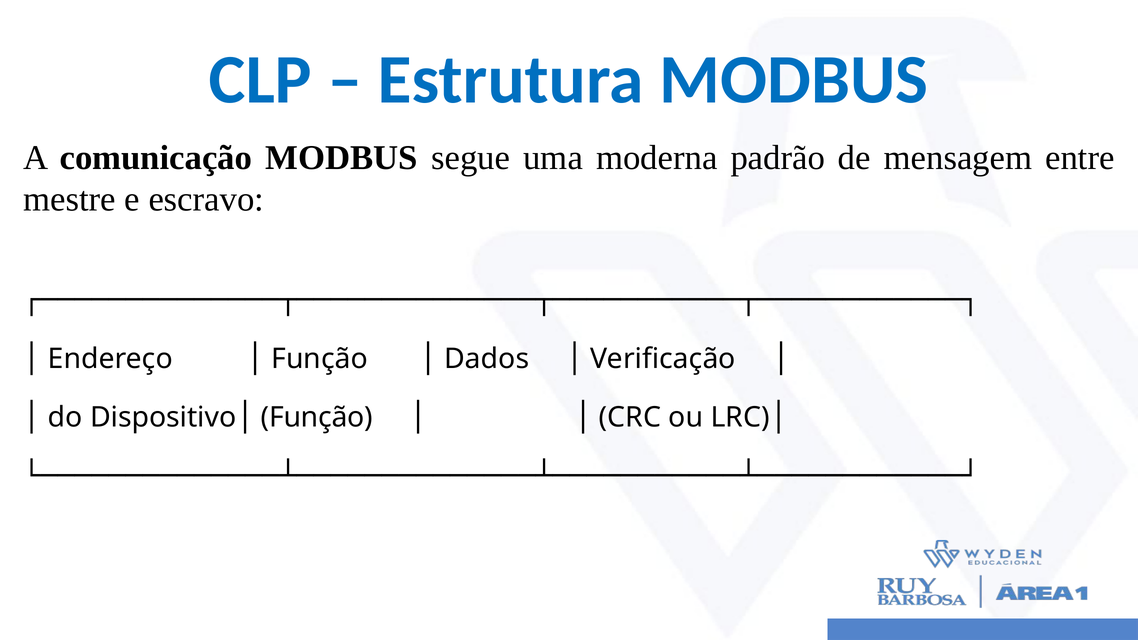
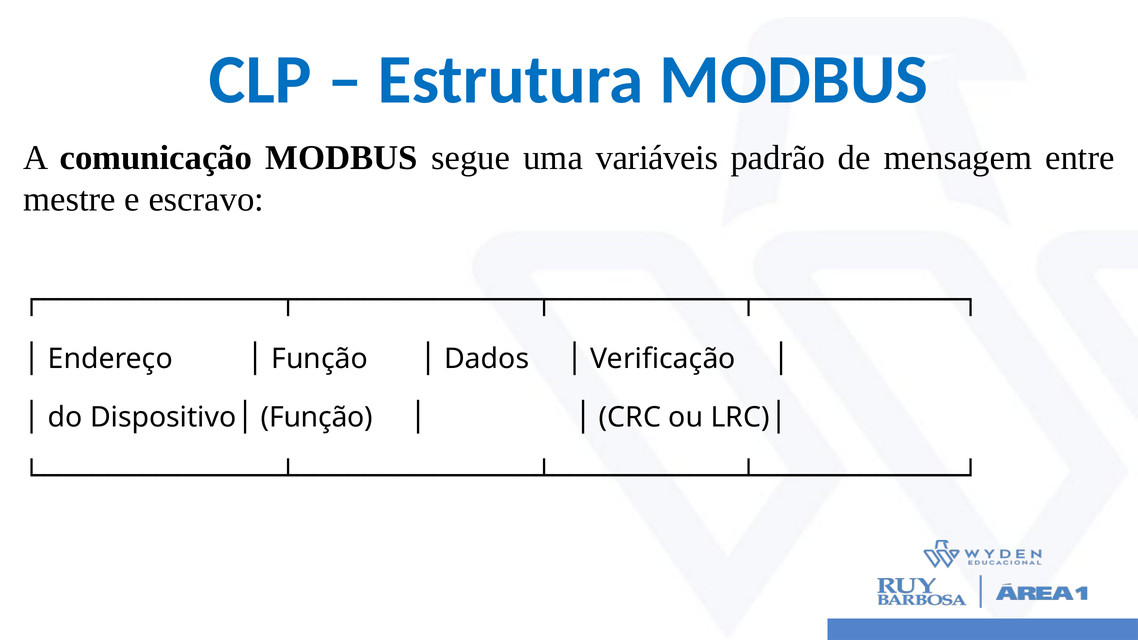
moderna: moderna -> variáveis
